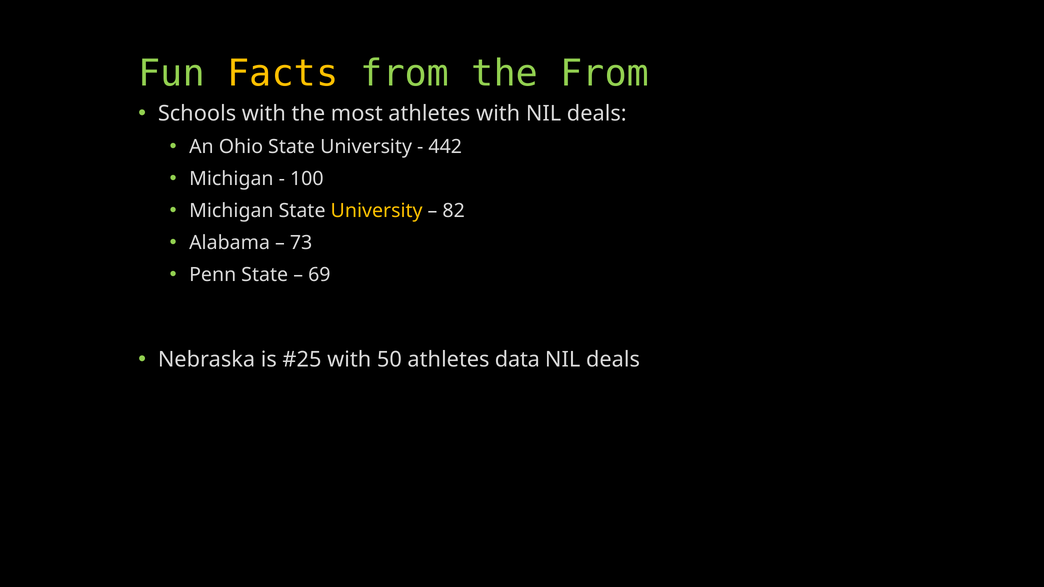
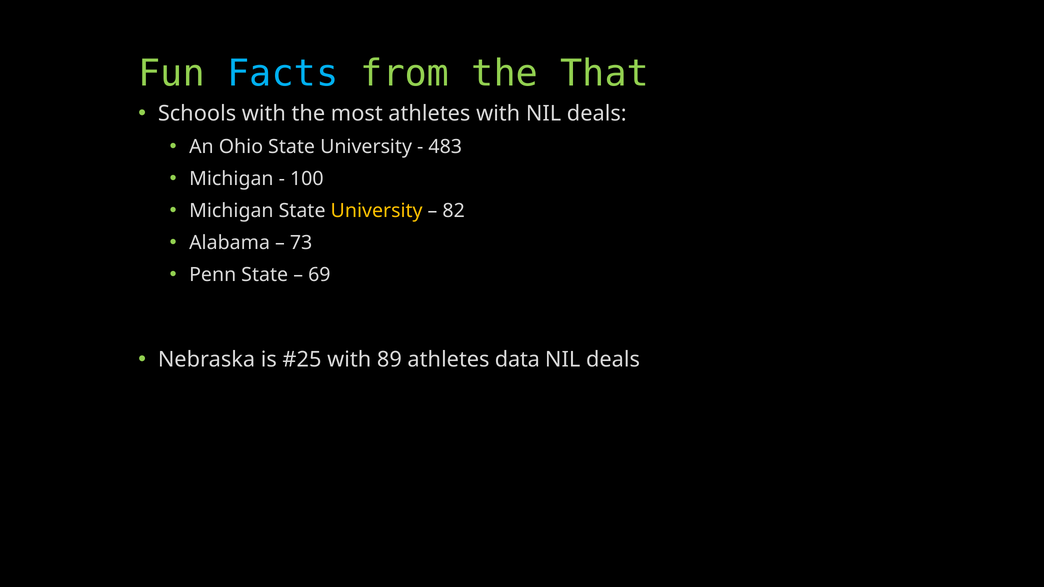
Facts colour: yellow -> light blue
the From: From -> That
442: 442 -> 483
50: 50 -> 89
